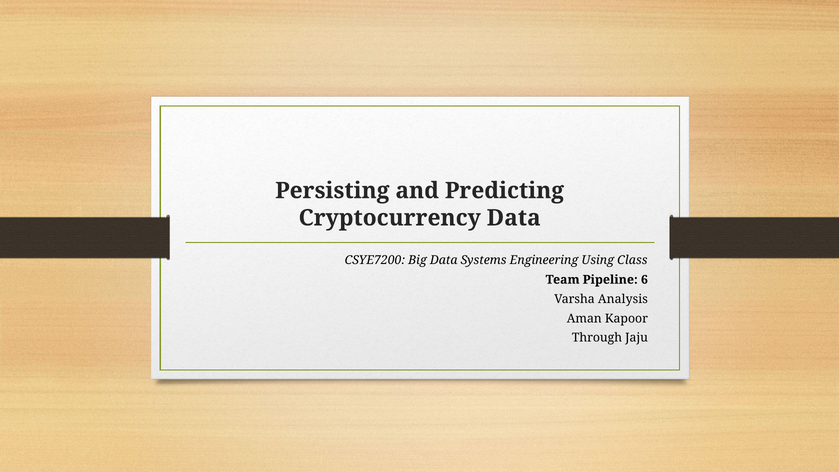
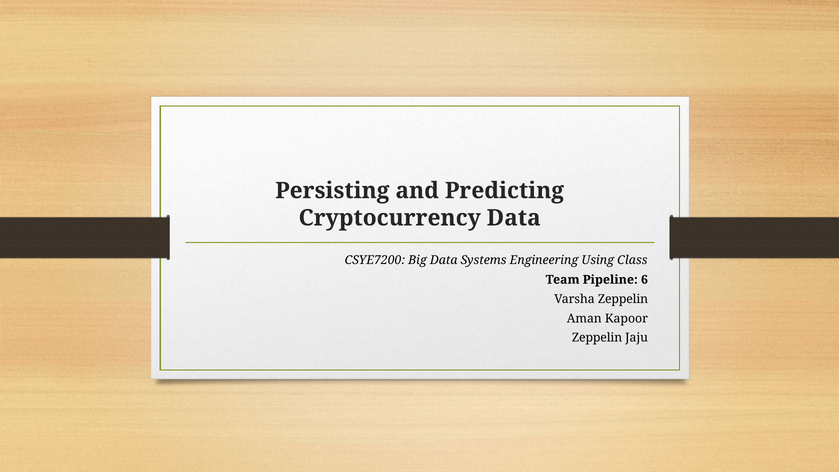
Varsha Analysis: Analysis -> Zeppelin
Through at (597, 338): Through -> Zeppelin
